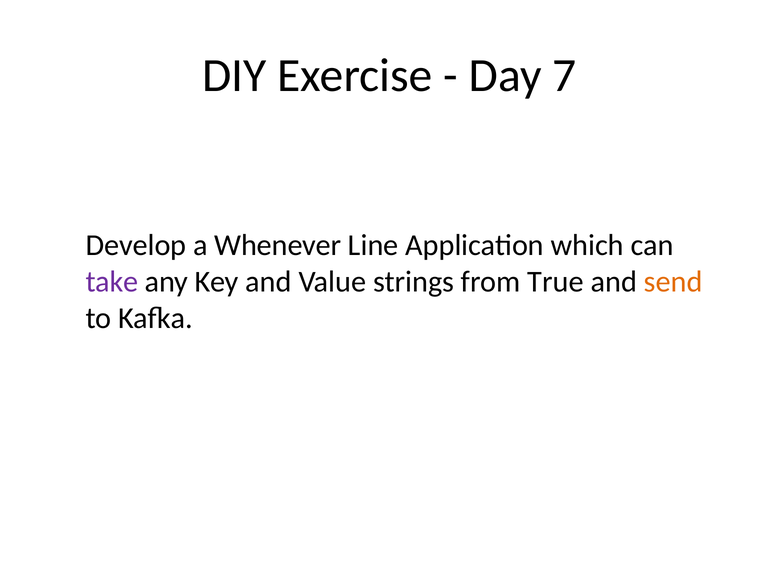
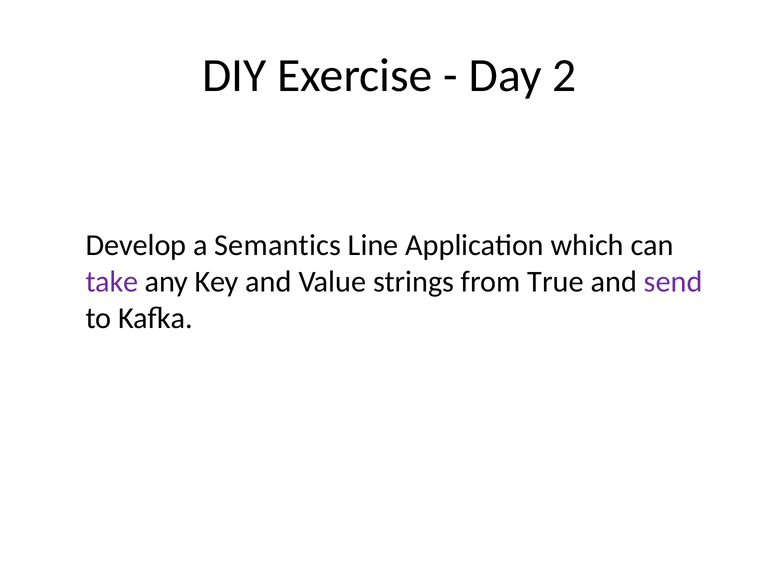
7: 7 -> 2
Whenever: Whenever -> Semantics
send colour: orange -> purple
